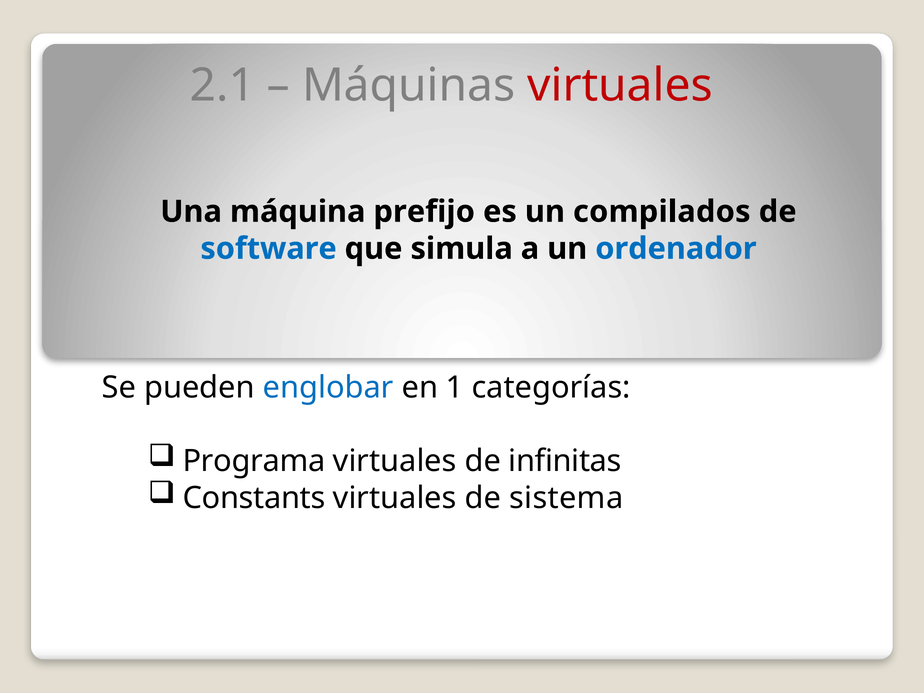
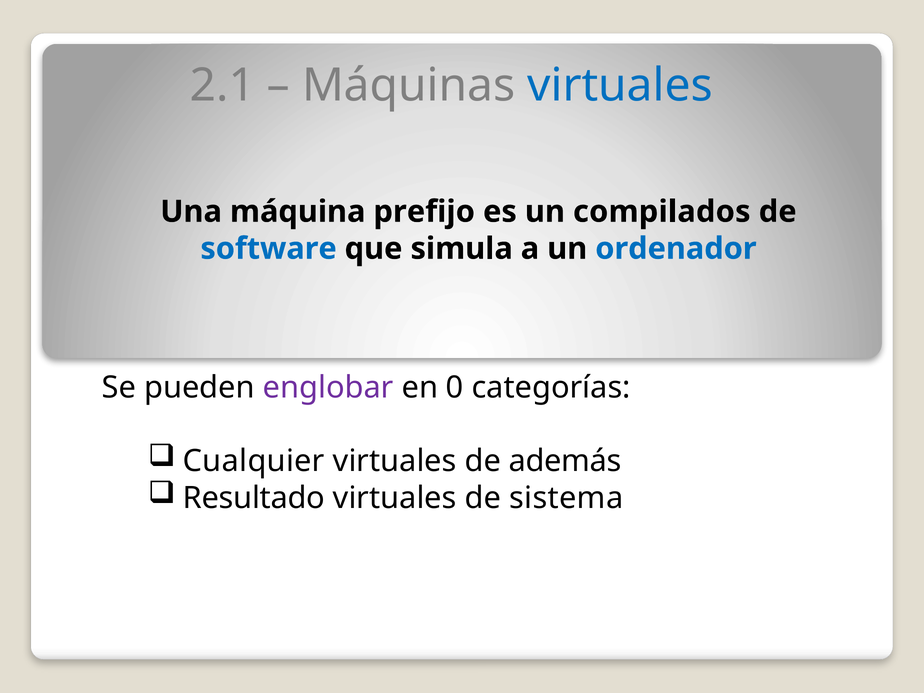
virtuales at (620, 85) colour: red -> blue
englobar colour: blue -> purple
1: 1 -> 0
Programa: Programa -> Cualquier
infinitas: infinitas -> además
Constants: Constants -> Resultado
